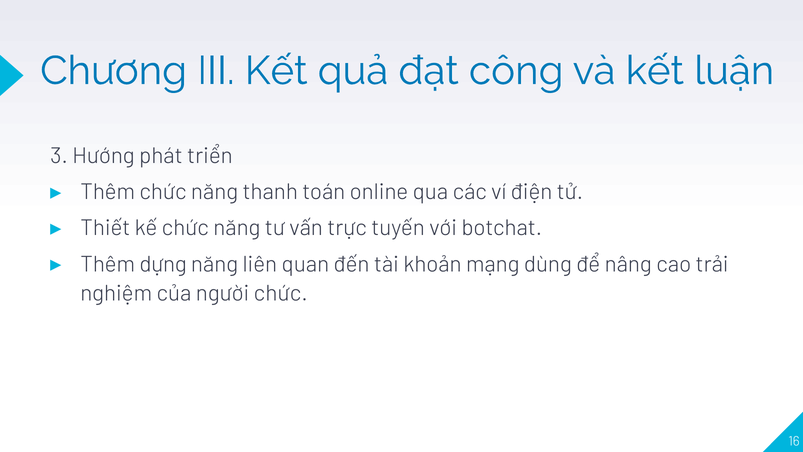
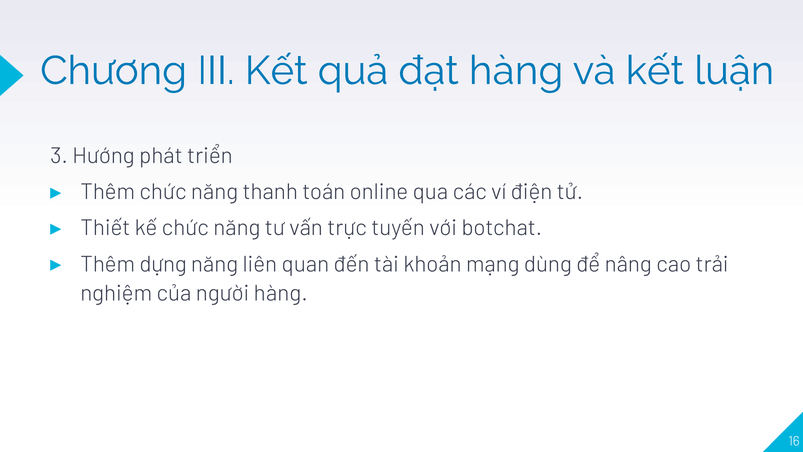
đạt công: công -> hàng
người chức: chức -> hàng
